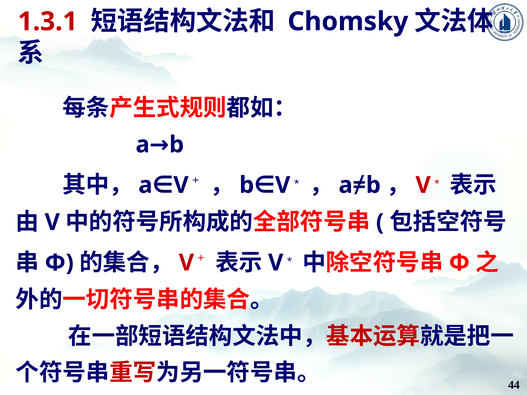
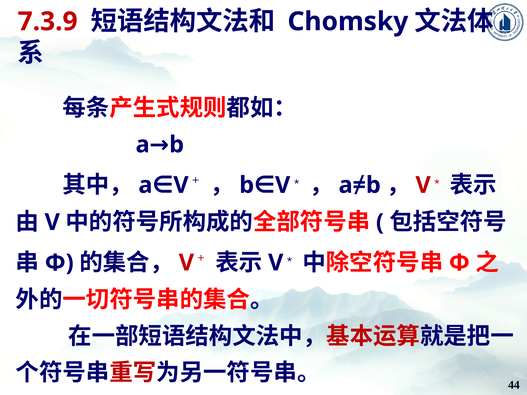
1.3.1: 1.3.1 -> 7.3.9
